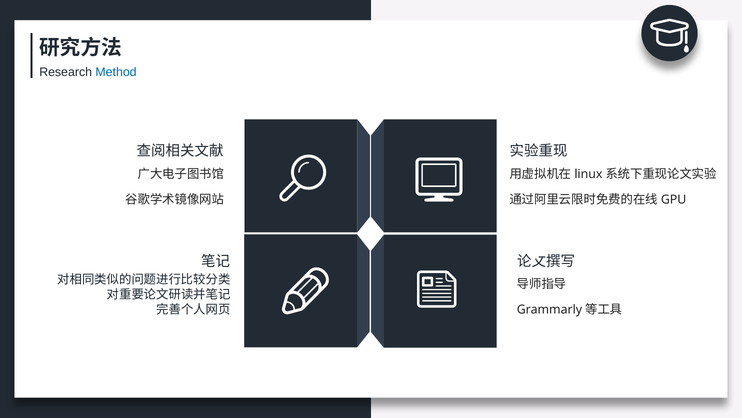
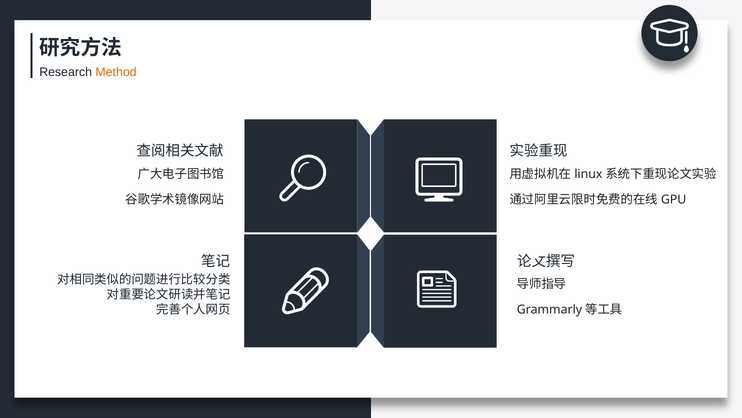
Method colour: blue -> orange
